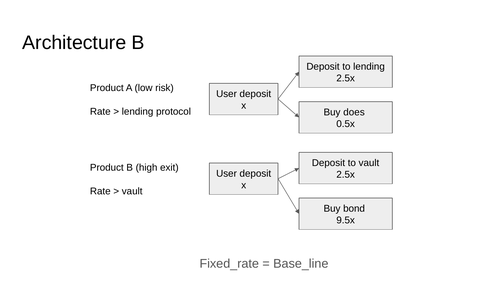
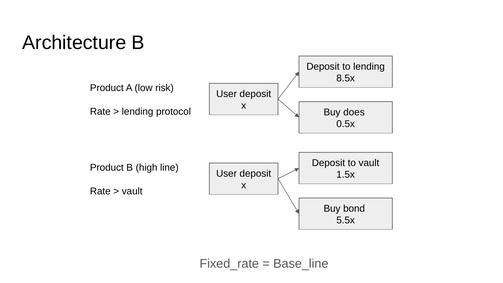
2.5x at (346, 78): 2.5x -> 8.5x
exit: exit -> line
2.5x at (346, 175): 2.5x -> 1.5x
9.5x: 9.5x -> 5.5x
